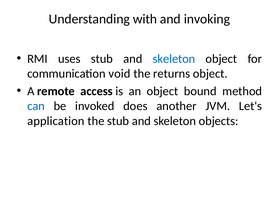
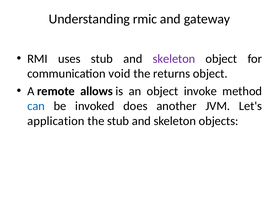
with: with -> rmic
invoking: invoking -> gateway
skeleton at (174, 59) colour: blue -> purple
access: access -> allows
bound: bound -> invoke
